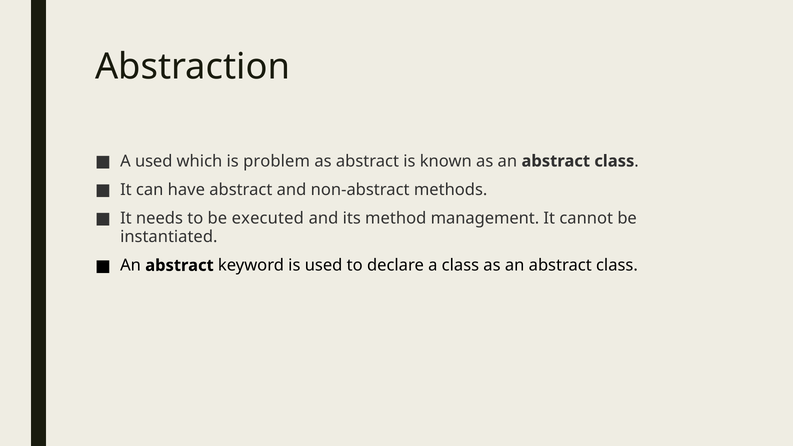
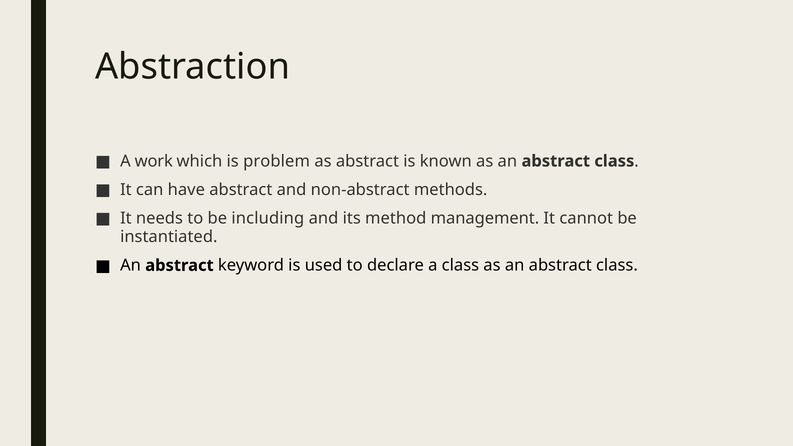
A used: used -> work
executed: executed -> including
